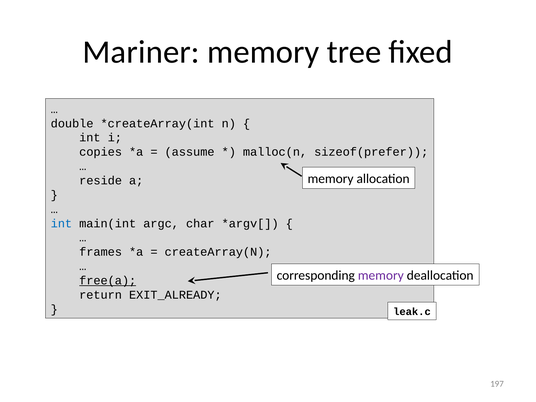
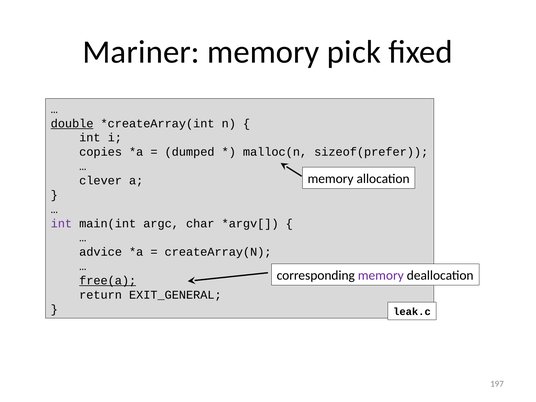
tree: tree -> pick
double underline: none -> present
assume: assume -> dumped
reside: reside -> clever
int at (61, 223) colour: blue -> purple
frames: frames -> advice
EXIT_ALREADY: EXIT_ALREADY -> EXIT_GENERAL
